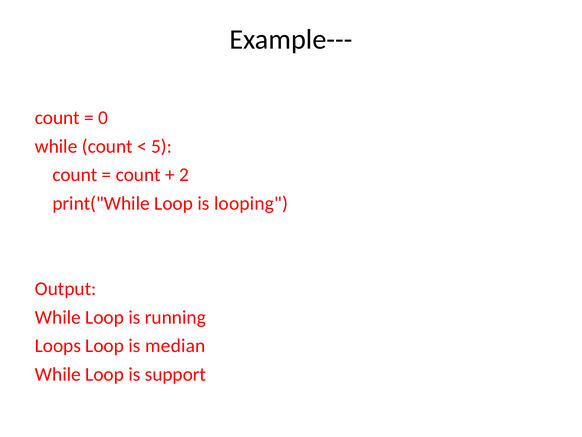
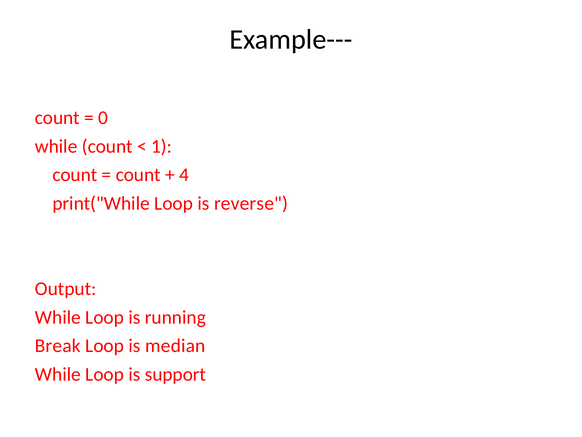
5: 5 -> 1
2: 2 -> 4
looping: looping -> reverse
Loops: Loops -> Break
